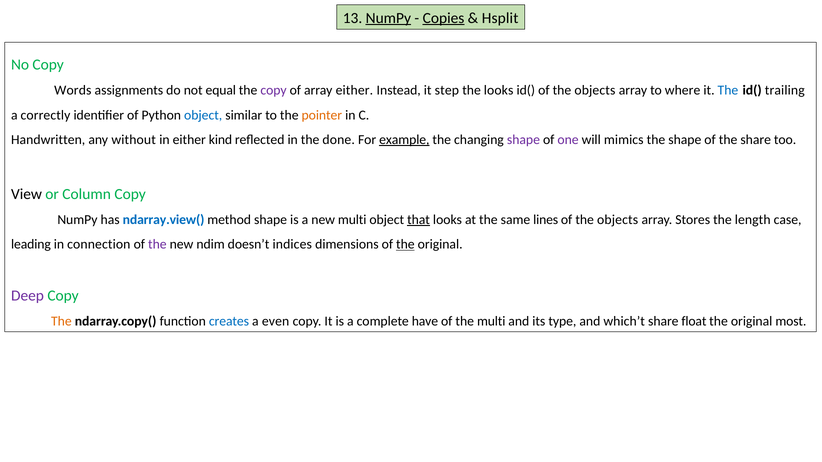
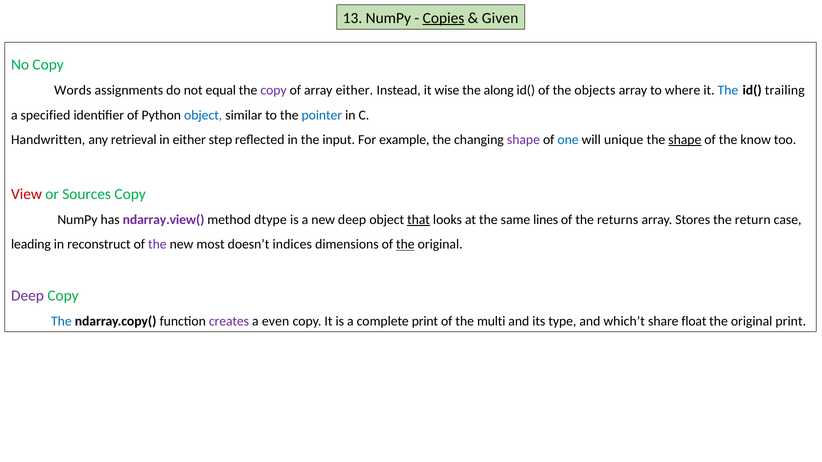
NumPy at (388, 18) underline: present -> none
Hsplit: Hsplit -> Given
step: step -> wise
the looks: looks -> along
correctly: correctly -> specified
pointer colour: orange -> blue
without: without -> retrieval
kind: kind -> step
done: done -> input
example underline: present -> none
one colour: purple -> blue
mimics: mimics -> unique
shape at (685, 140) underline: none -> present
the share: share -> know
View colour: black -> red
Column: Column -> Sources
ndarray.view( colour: blue -> purple
method shape: shape -> dtype
new multi: multi -> deep
objects at (618, 220): objects -> returns
length: length -> return
connection: connection -> reconstruct
ndim: ndim -> most
The at (61, 322) colour: orange -> blue
creates colour: blue -> purple
complete have: have -> print
original most: most -> print
